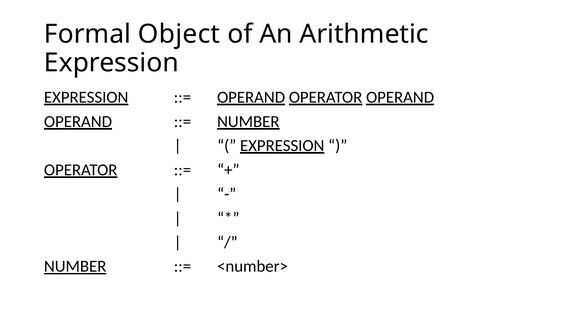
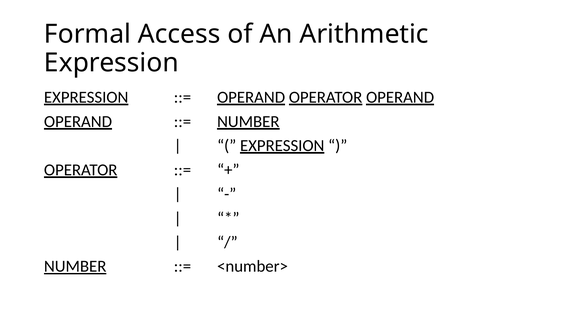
Object: Object -> Access
